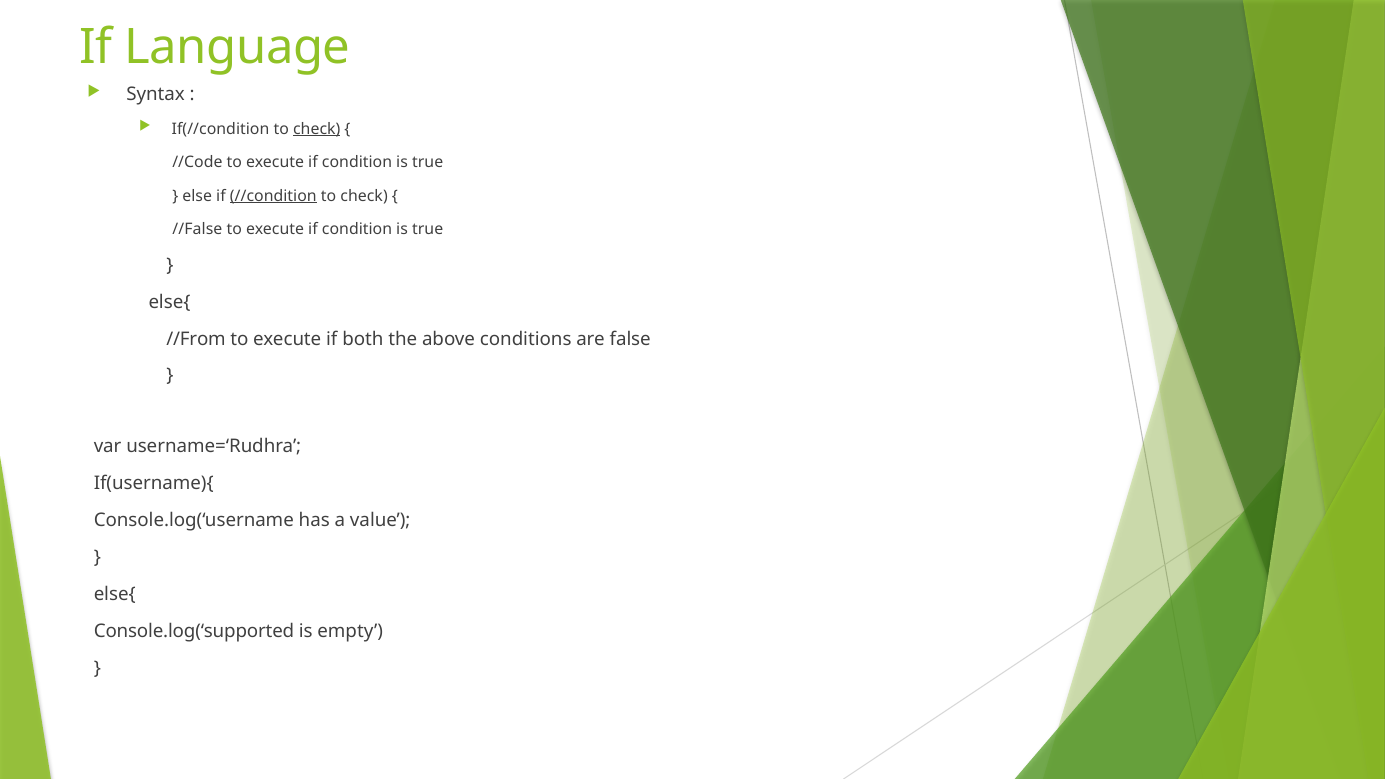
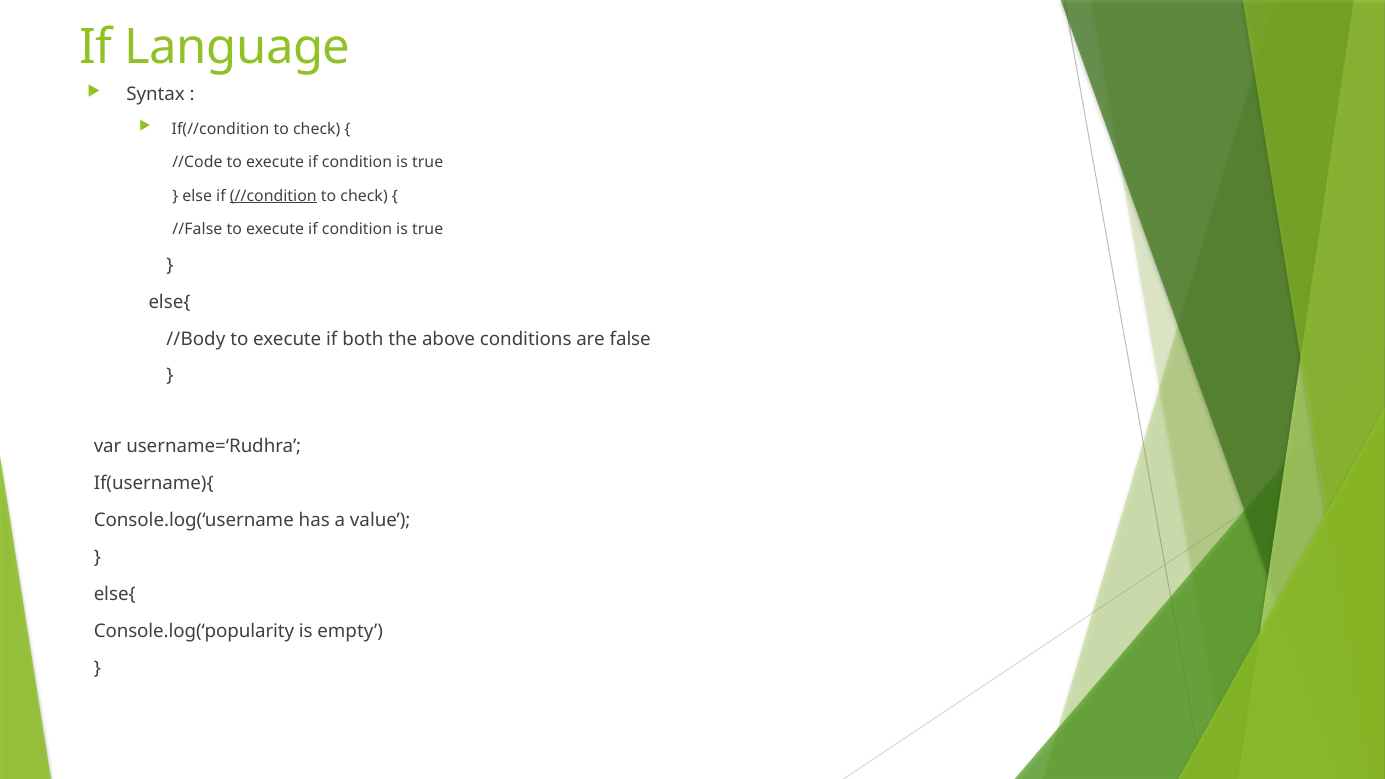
check at (317, 129) underline: present -> none
//From: //From -> //Body
Console.log(‘supported: Console.log(‘supported -> Console.log(‘popularity
